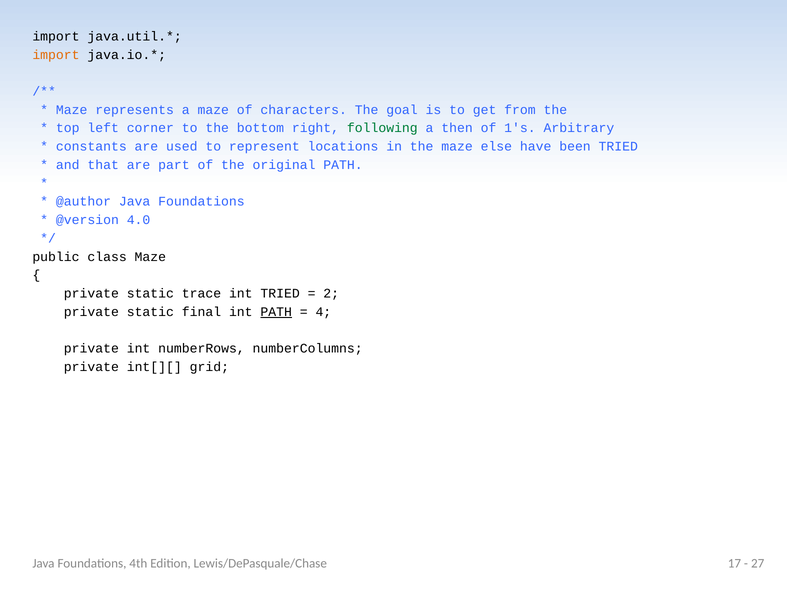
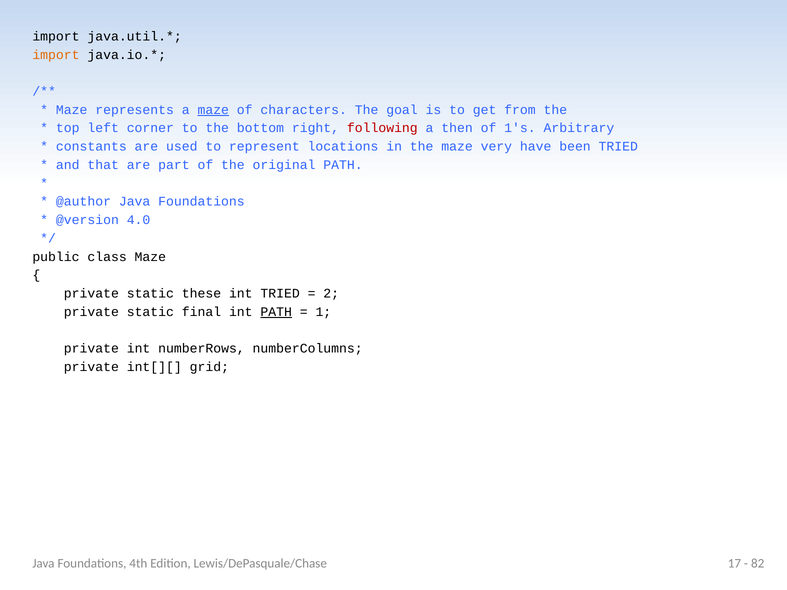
maze at (213, 110) underline: none -> present
following colour: green -> red
else: else -> very
trace: trace -> these
4: 4 -> 1
27: 27 -> 82
